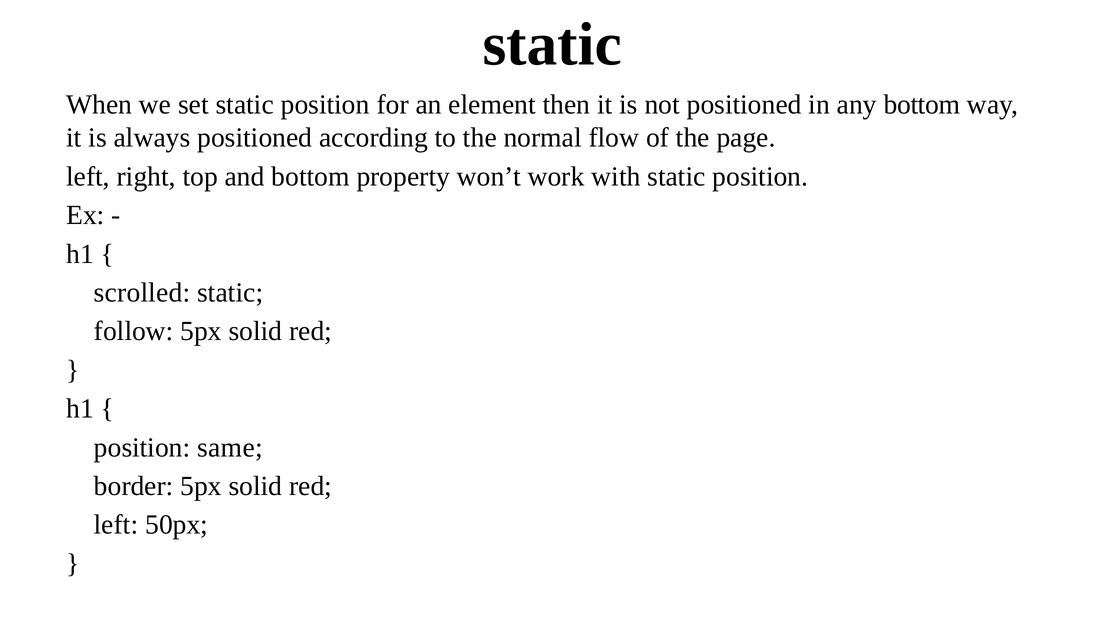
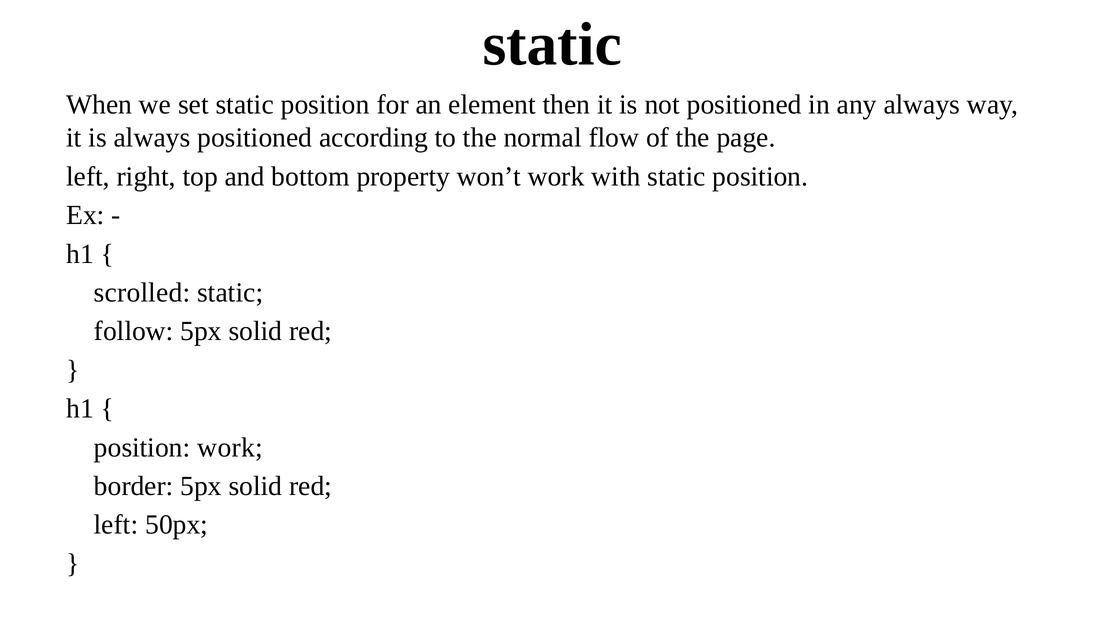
any bottom: bottom -> always
position same: same -> work
